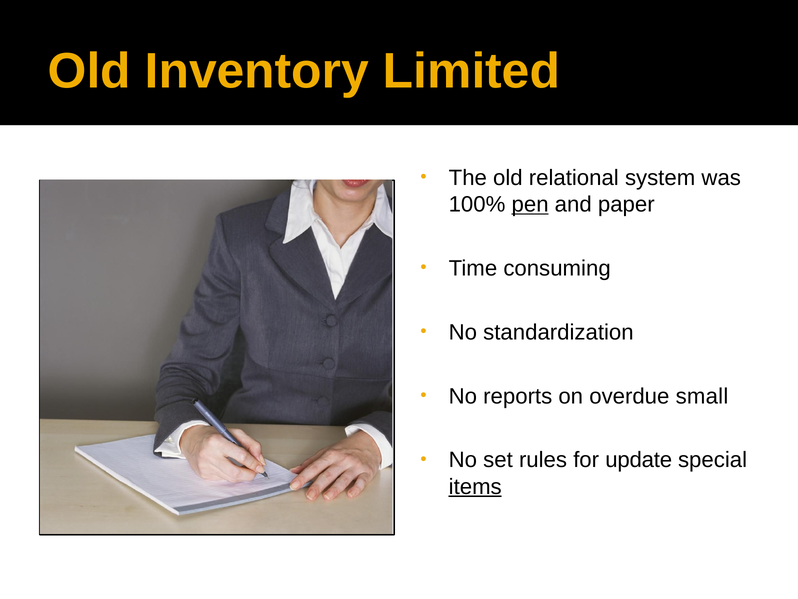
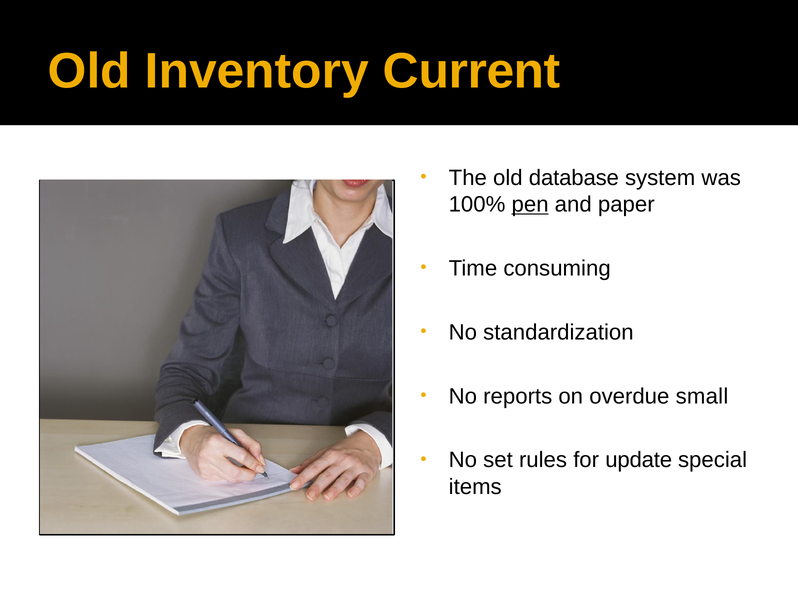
Limited: Limited -> Current
relational: relational -> database
items underline: present -> none
